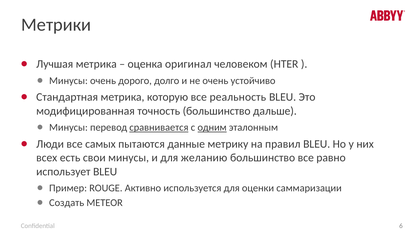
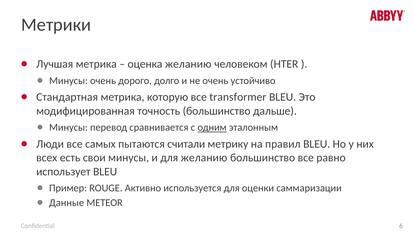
оценка оригинал: оригинал -> желанию
реальность: реальность -> transformer
сравнивается underline: present -> none
данные: данные -> считали
Создать: Создать -> Данные
